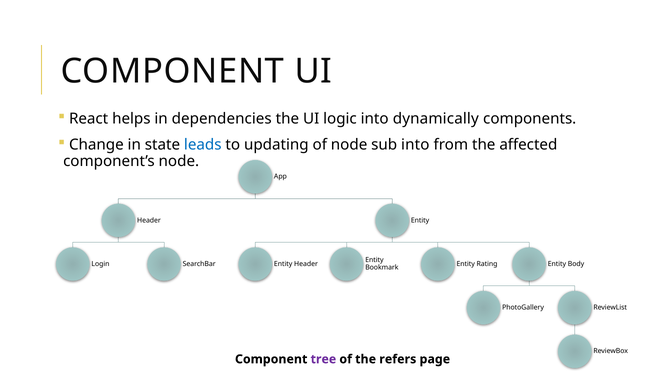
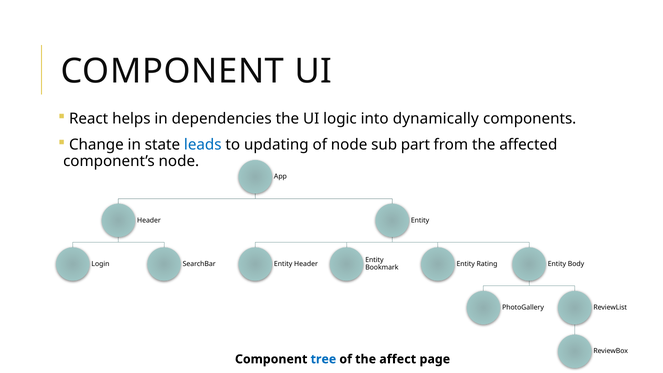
sub into: into -> part
tree colour: purple -> blue
refers: refers -> affect
